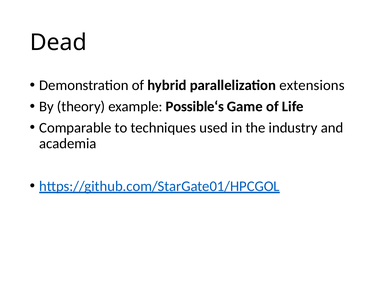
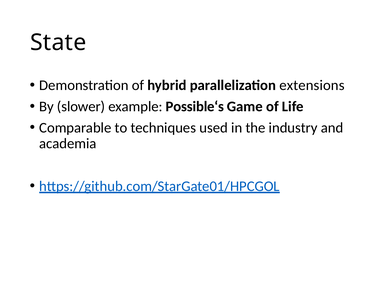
Dead: Dead -> State
theory: theory -> slower
